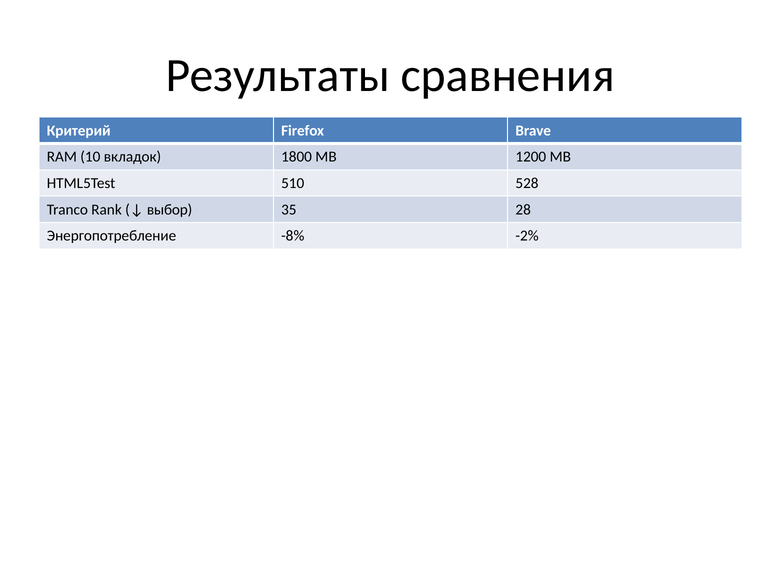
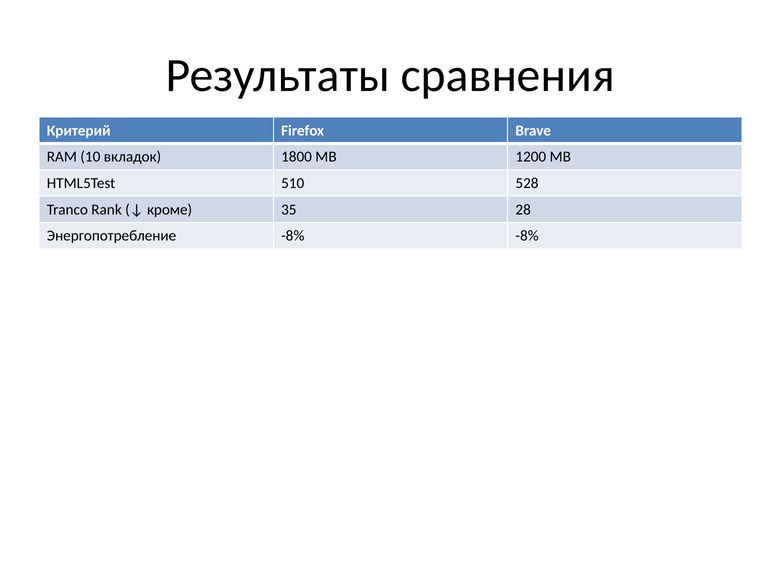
выбор: выбор -> кроме
-8% -2%: -2% -> -8%
